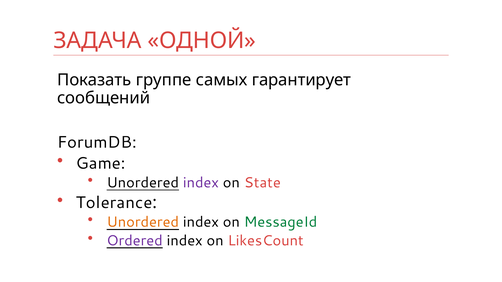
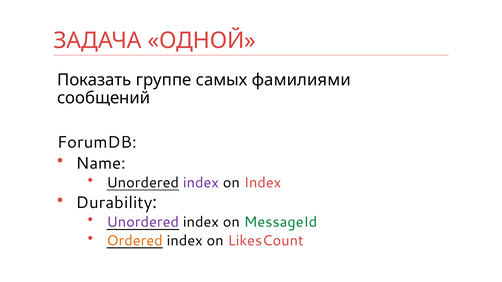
гарантирует: гарантирует -> фамилиями
Game: Game -> Name
on State: State -> Index
Tolerance: Tolerance -> Durability
Unordered at (143, 222) colour: orange -> purple
Ordered colour: purple -> orange
